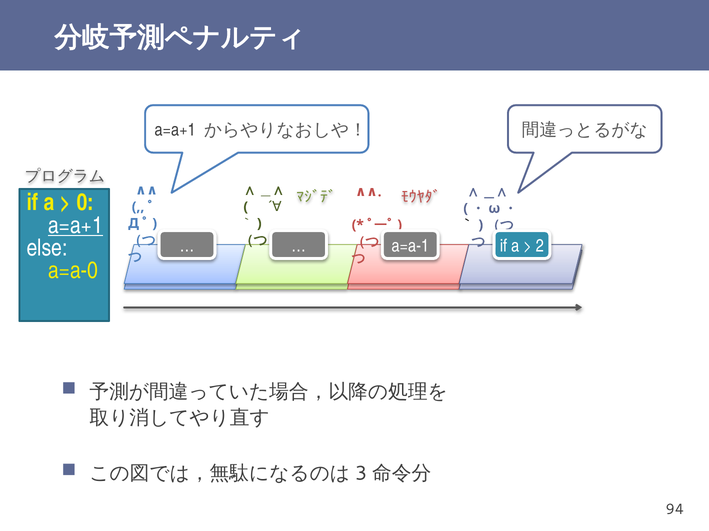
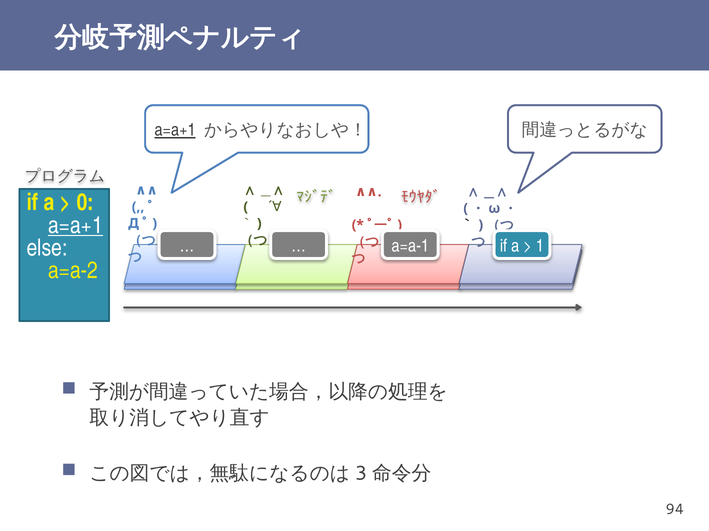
a=a+1 at (175, 130) underline: none -> present
2: 2 -> 1
a=a-0: a=a-0 -> a=a-2
